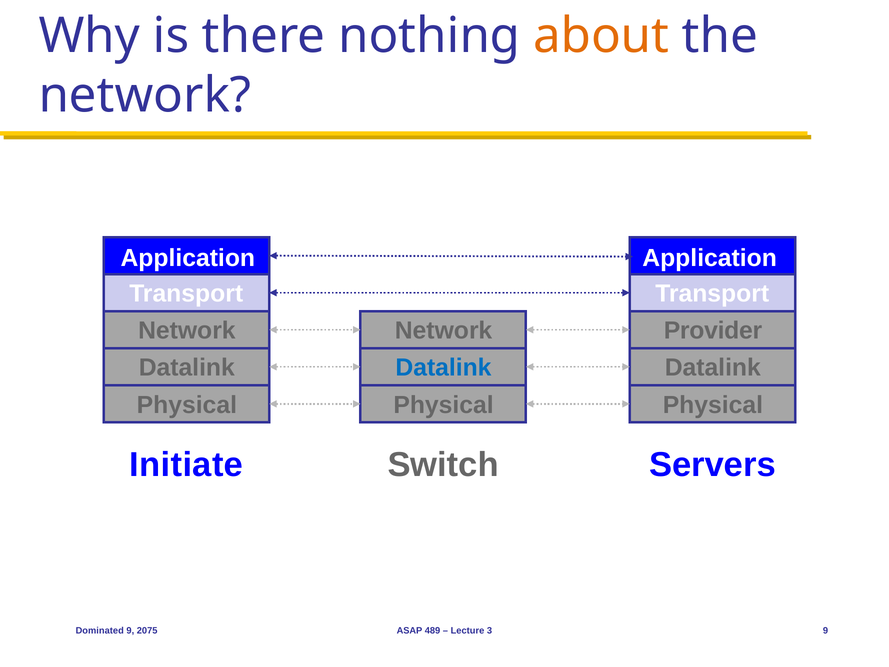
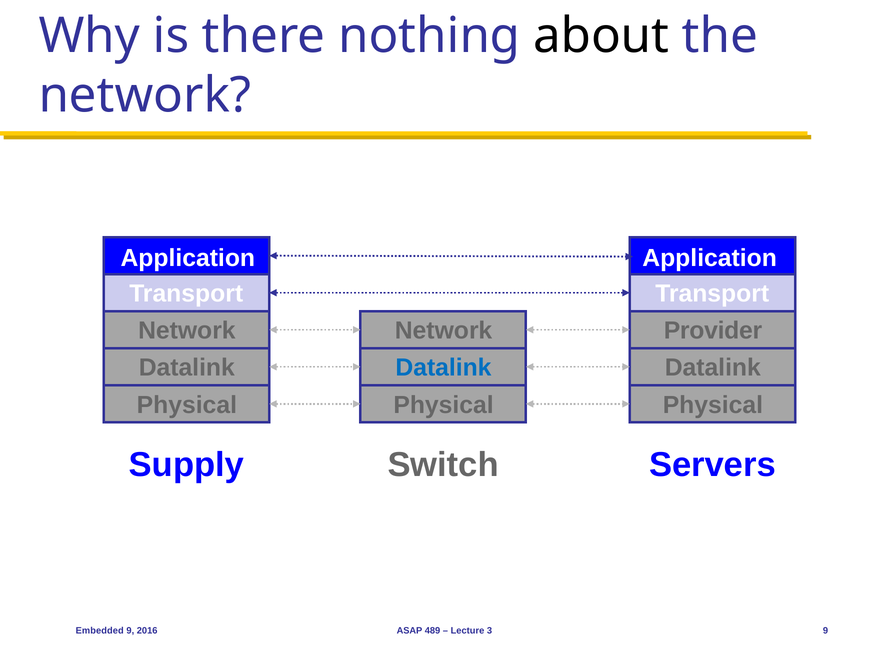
about colour: orange -> black
Initiate: Initiate -> Supply
Dominated: Dominated -> Embedded
2075: 2075 -> 2016
